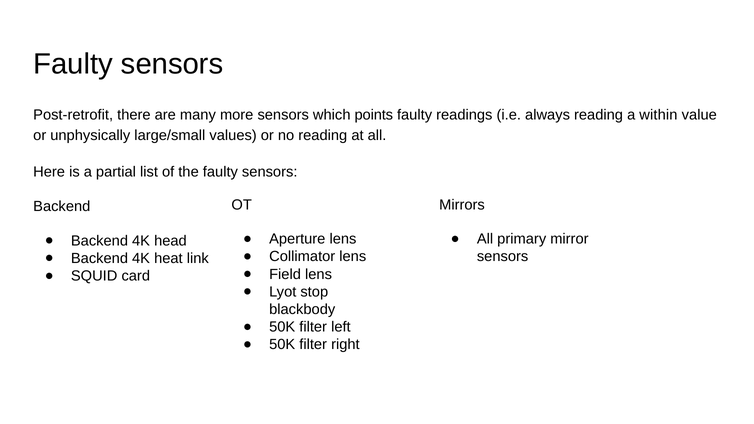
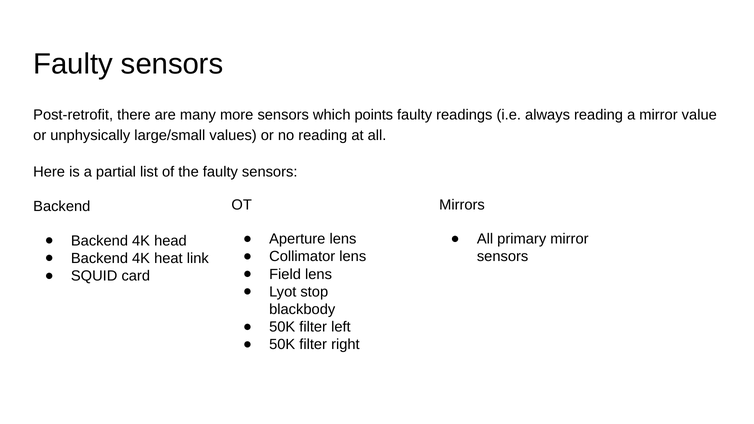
a within: within -> mirror
